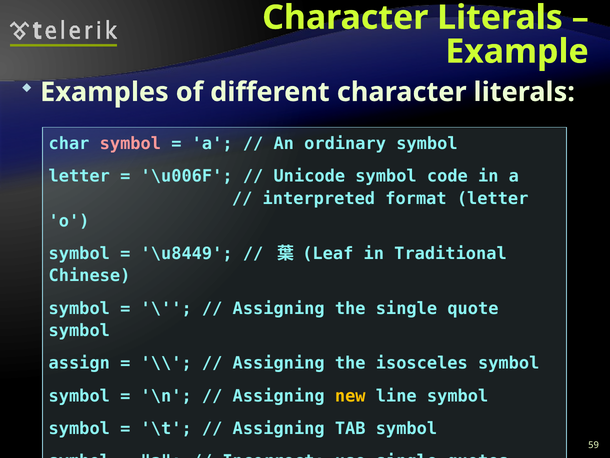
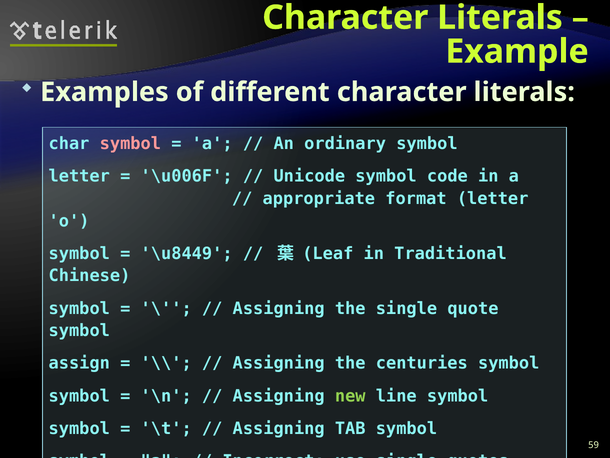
interpreted: interpreted -> appropriate
isosceles: isosceles -> centuries
new colour: yellow -> light green
